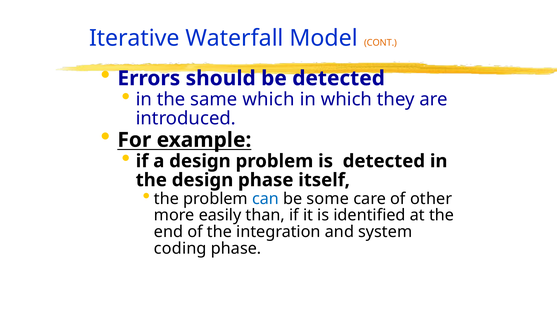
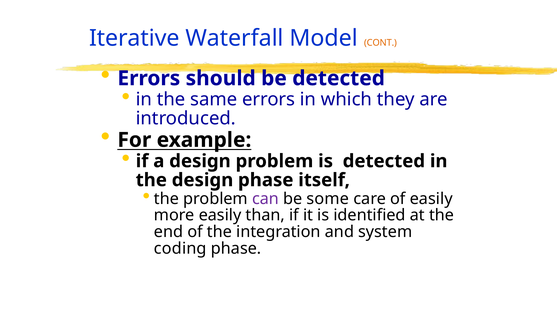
same which: which -> errors
can colour: blue -> purple
of other: other -> easily
